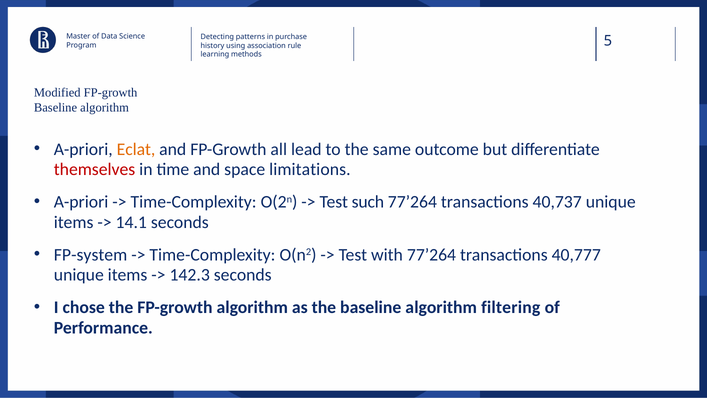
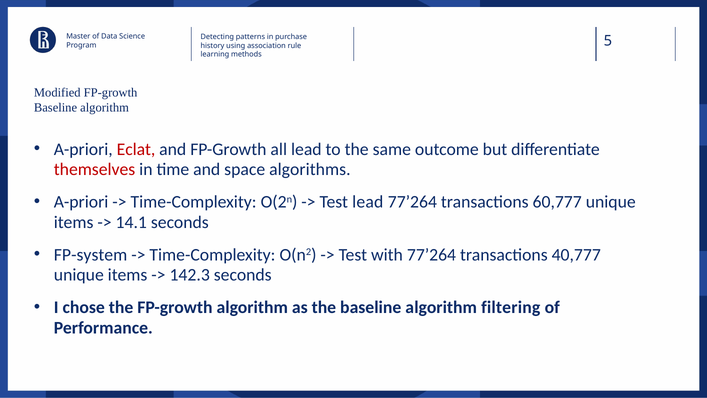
Eclat colour: orange -> red
limitations: limitations -> algorithms
Test such: such -> lead
40,737: 40,737 -> 60,777
